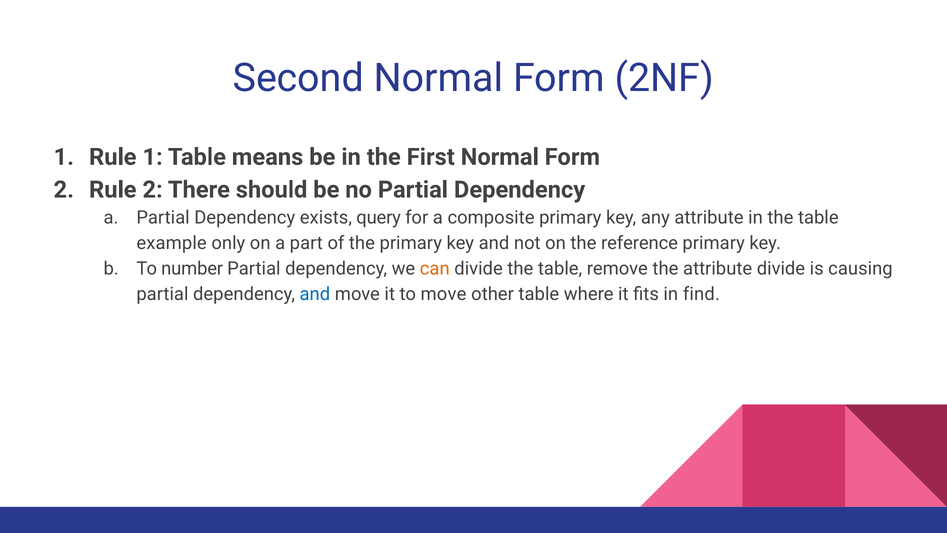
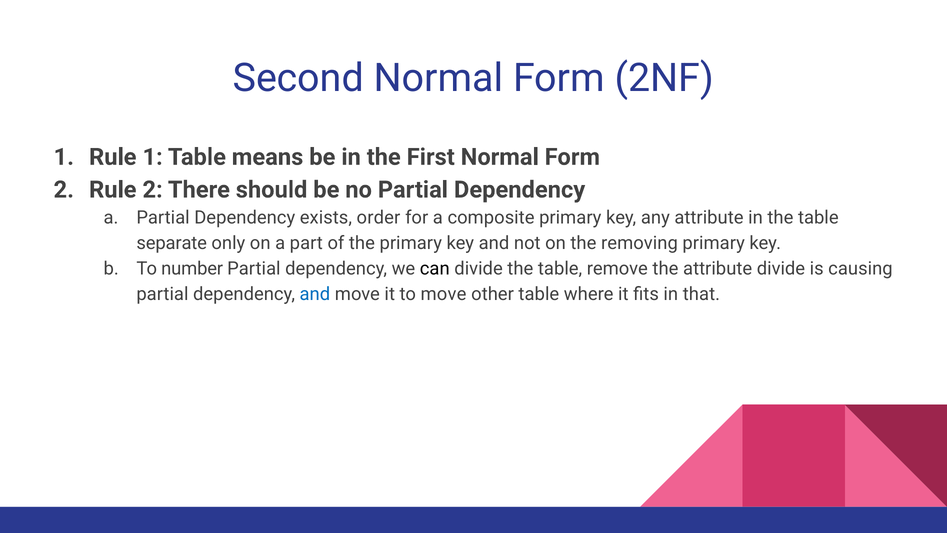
query: query -> order
example: example -> separate
reference: reference -> removing
can colour: orange -> black
find: find -> that
